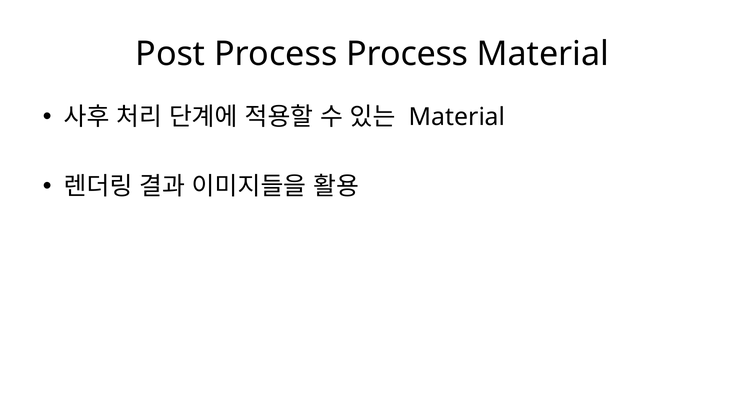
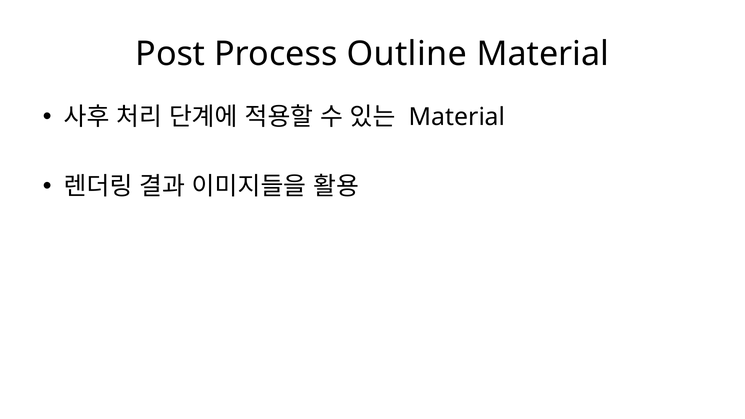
Process Process: Process -> Outline
